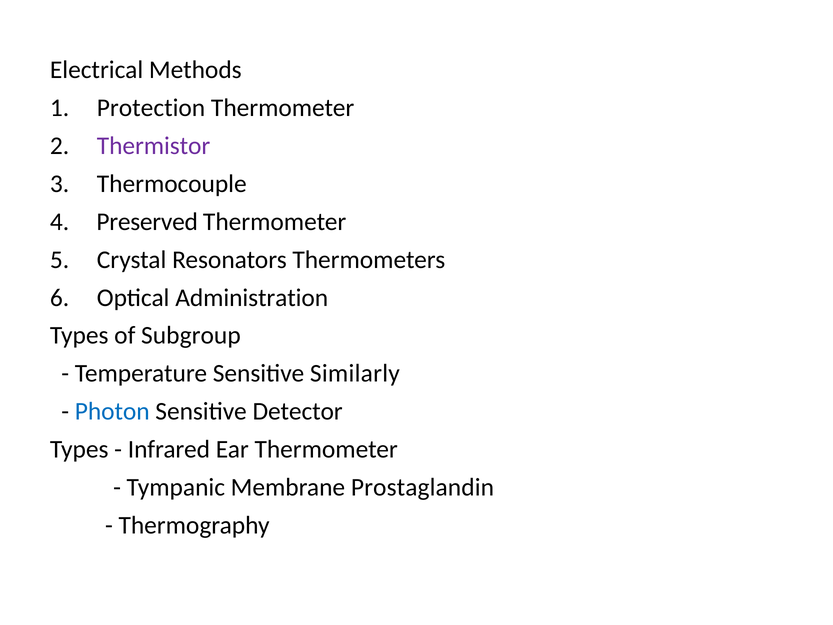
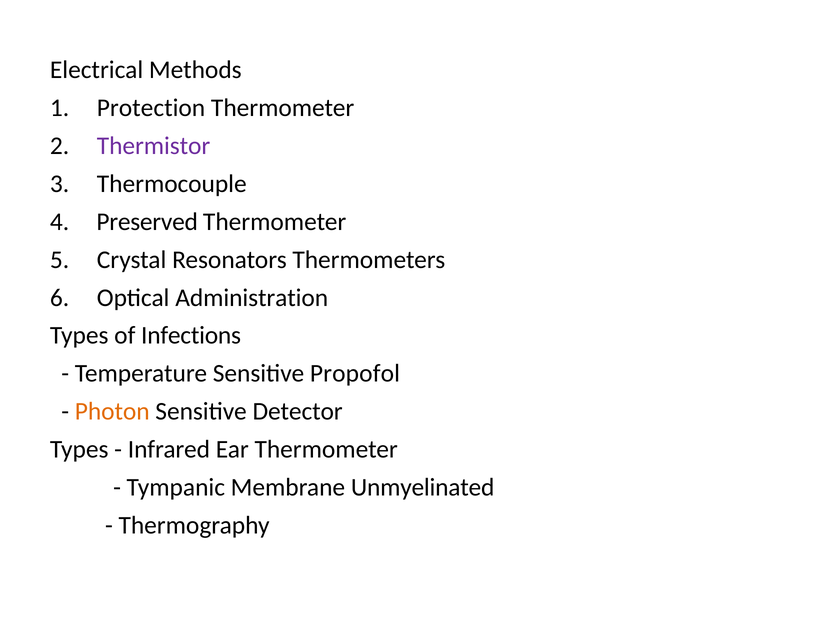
Subgroup: Subgroup -> Infections
Similarly: Similarly -> Propofol
Photon colour: blue -> orange
Prostaglandin: Prostaglandin -> Unmyelinated
